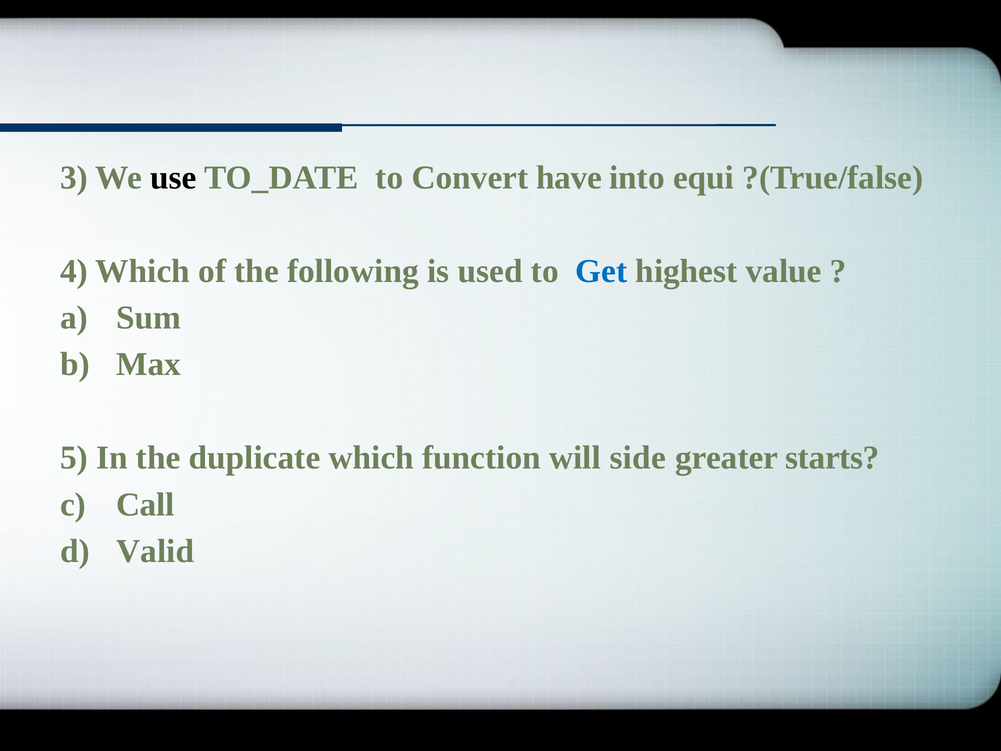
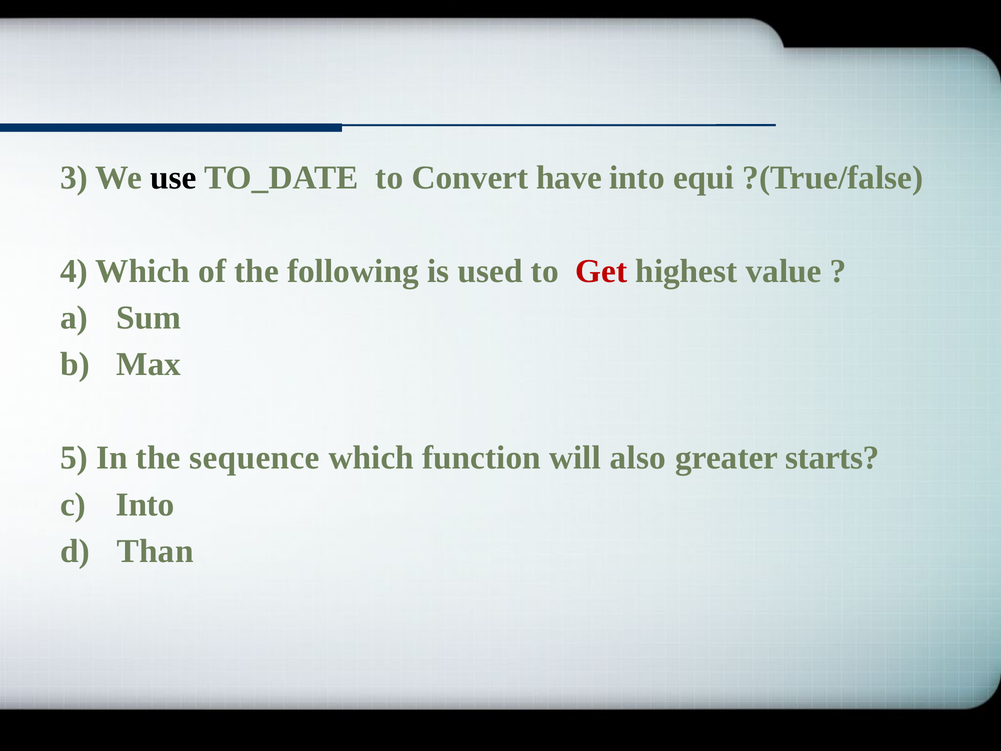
Get colour: blue -> red
duplicate: duplicate -> sequence
side: side -> also
Call at (145, 504): Call -> Into
Valid: Valid -> Than
